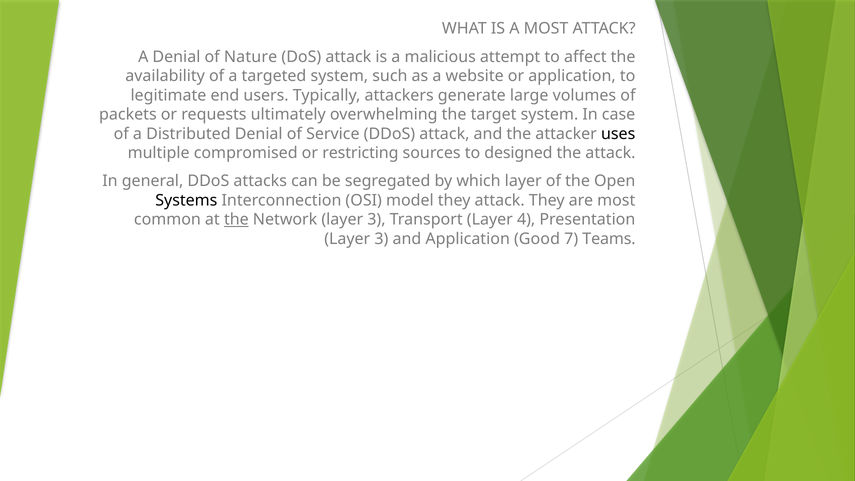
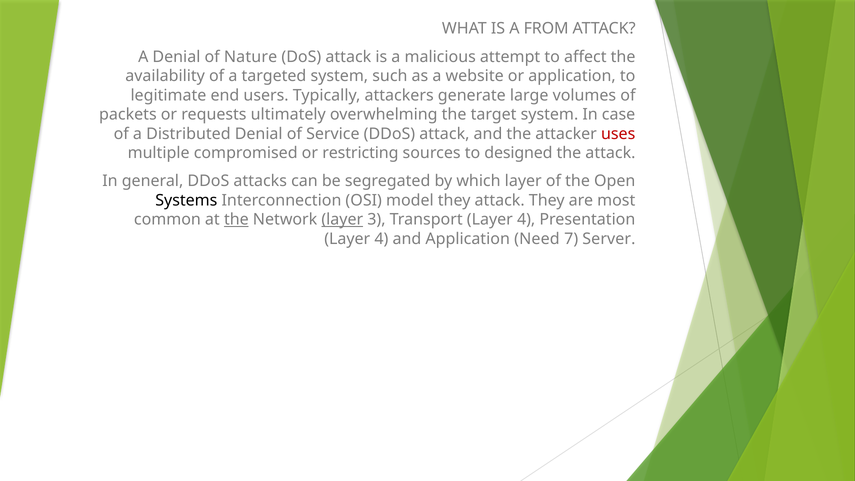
A MOST: MOST -> FROM
uses colour: black -> red
layer at (342, 220) underline: none -> present
3 at (381, 239): 3 -> 4
Good: Good -> Need
Teams: Teams -> Server
